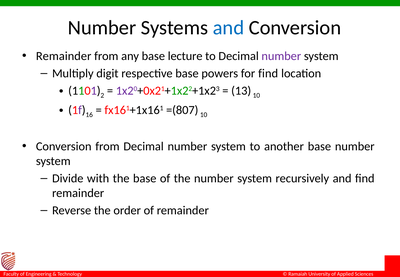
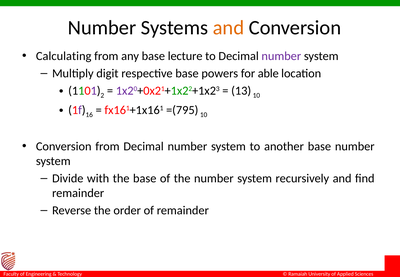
and at (228, 28) colour: blue -> orange
Remainder at (64, 56): Remainder -> Calculating
for find: find -> able
=(807: =(807 -> =(795
